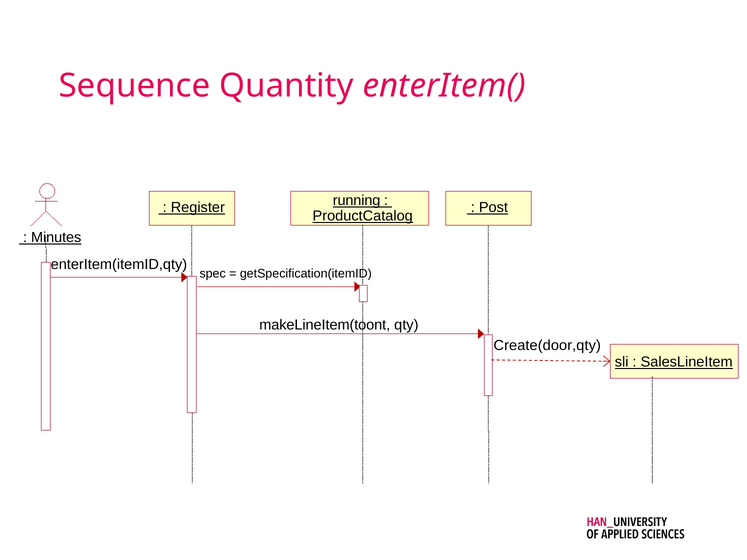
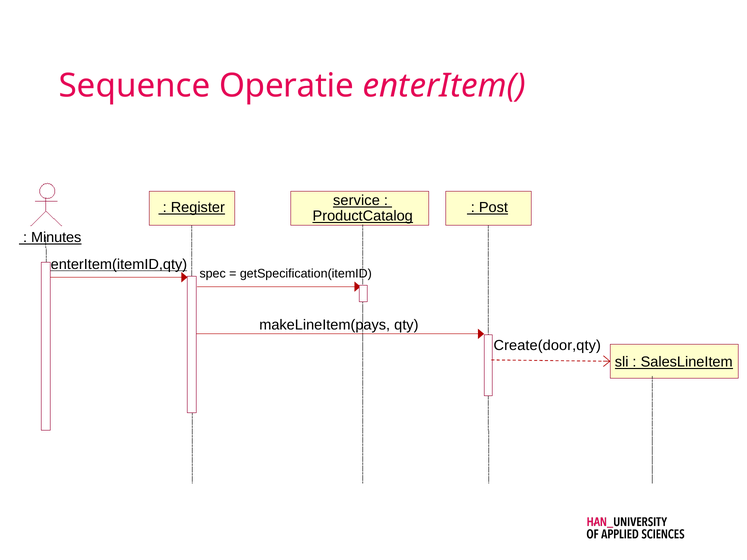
Quantity: Quantity -> Operatie
running: running -> service
enterItem(itemID,qty underline: none -> present
makeLineItem(toont: makeLineItem(toont -> makeLineItem(pays
